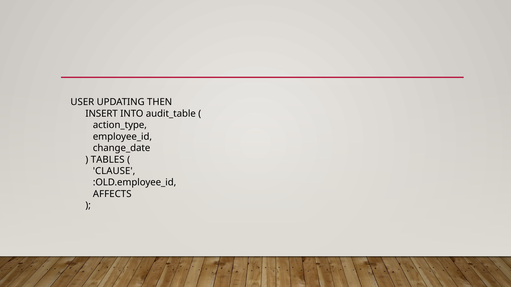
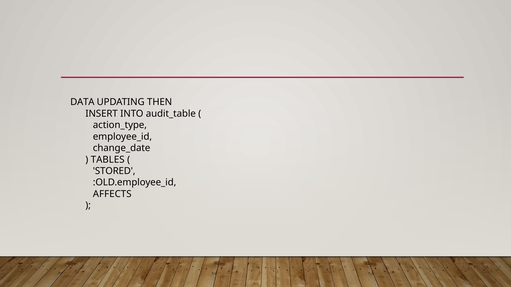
USER: USER -> DATA
CLAUSE: CLAUSE -> STORED
